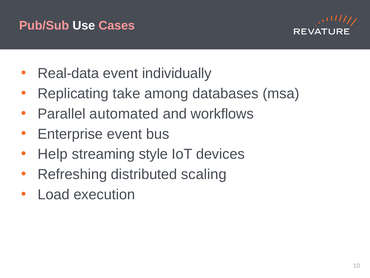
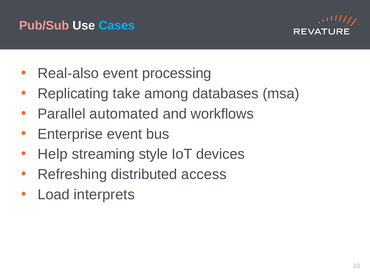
Cases colour: pink -> light blue
Real-data: Real-data -> Real-also
individually: individually -> processing
scaling: scaling -> access
execution: execution -> interprets
